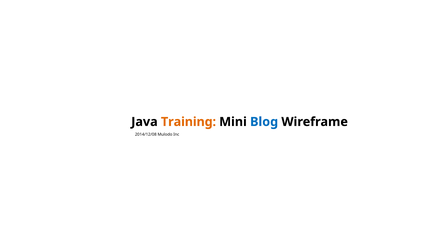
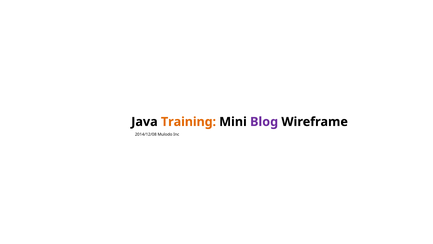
Blog colour: blue -> purple
